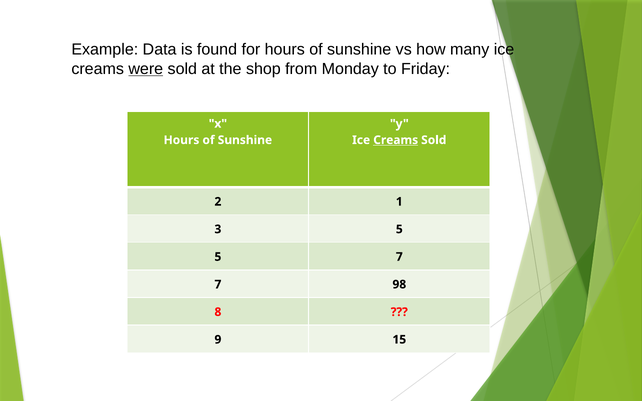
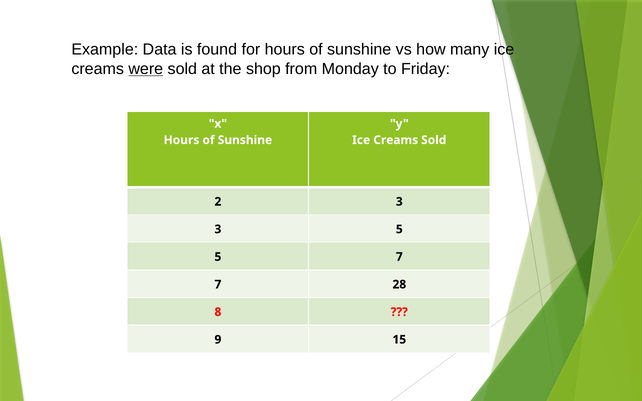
Creams at (396, 140) underline: present -> none
2 1: 1 -> 3
98: 98 -> 28
